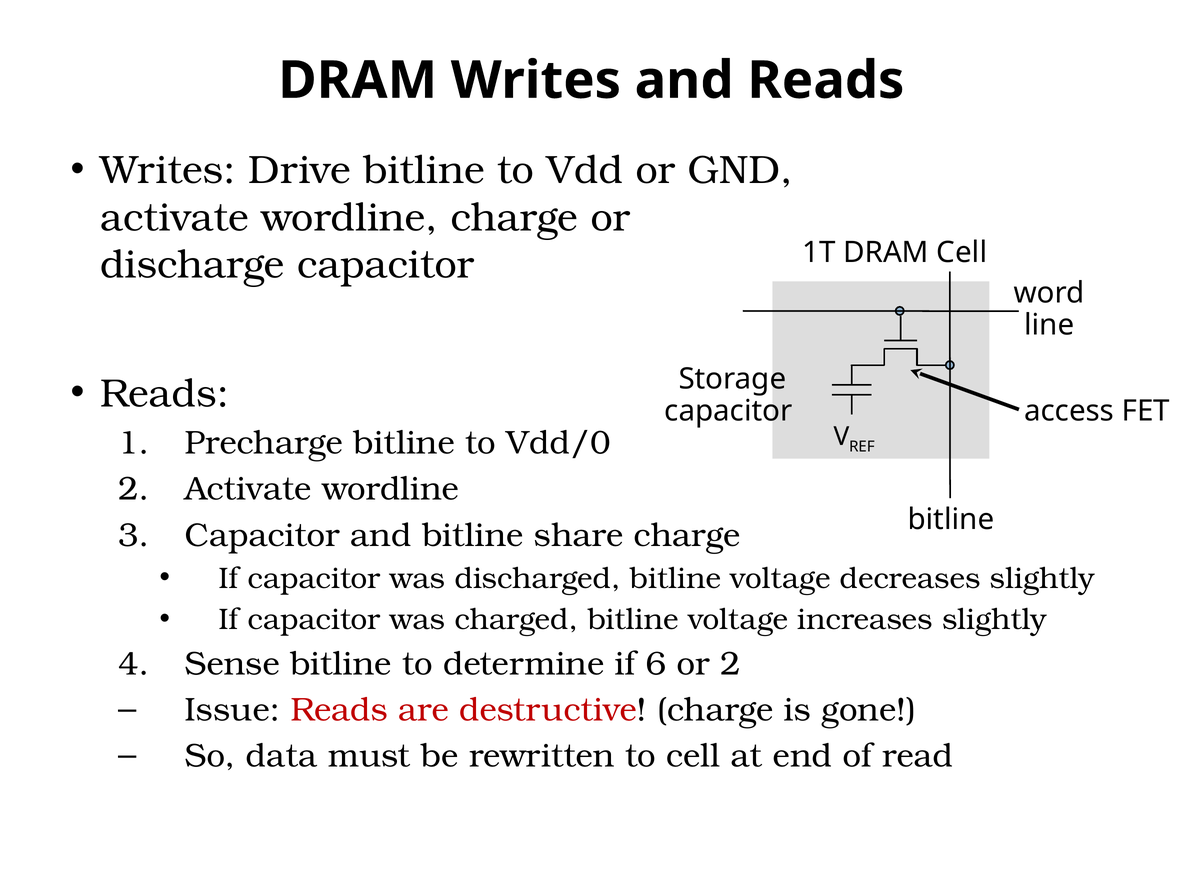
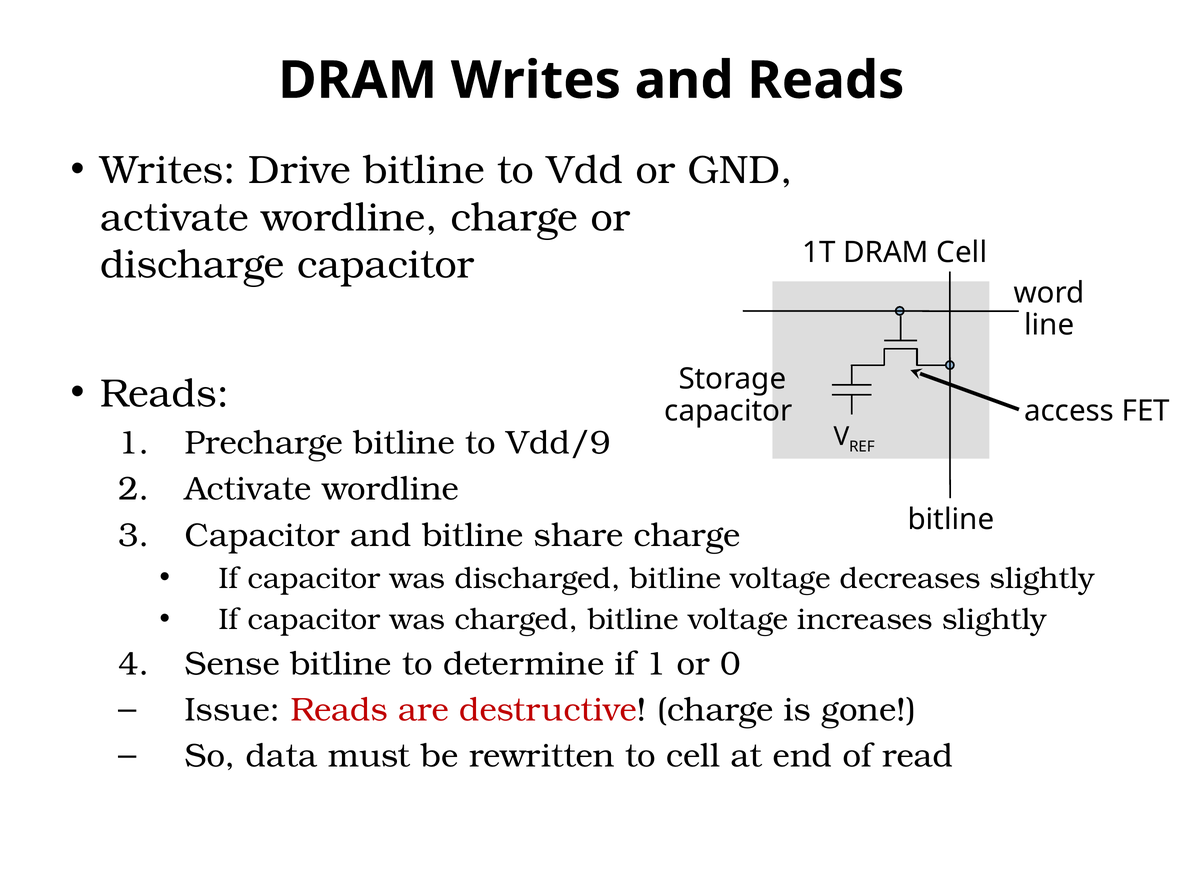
Vdd/0: Vdd/0 -> Vdd/9
if 6: 6 -> 1
or 2: 2 -> 0
